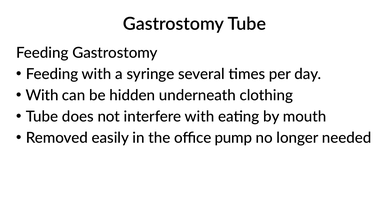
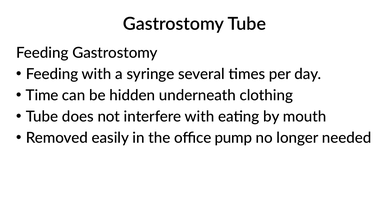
With at (42, 96): With -> Time
